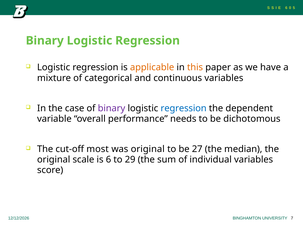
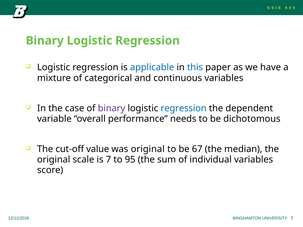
applicable colour: orange -> blue
this colour: orange -> blue
most: most -> value
27: 27 -> 67
is 6: 6 -> 7
29: 29 -> 95
